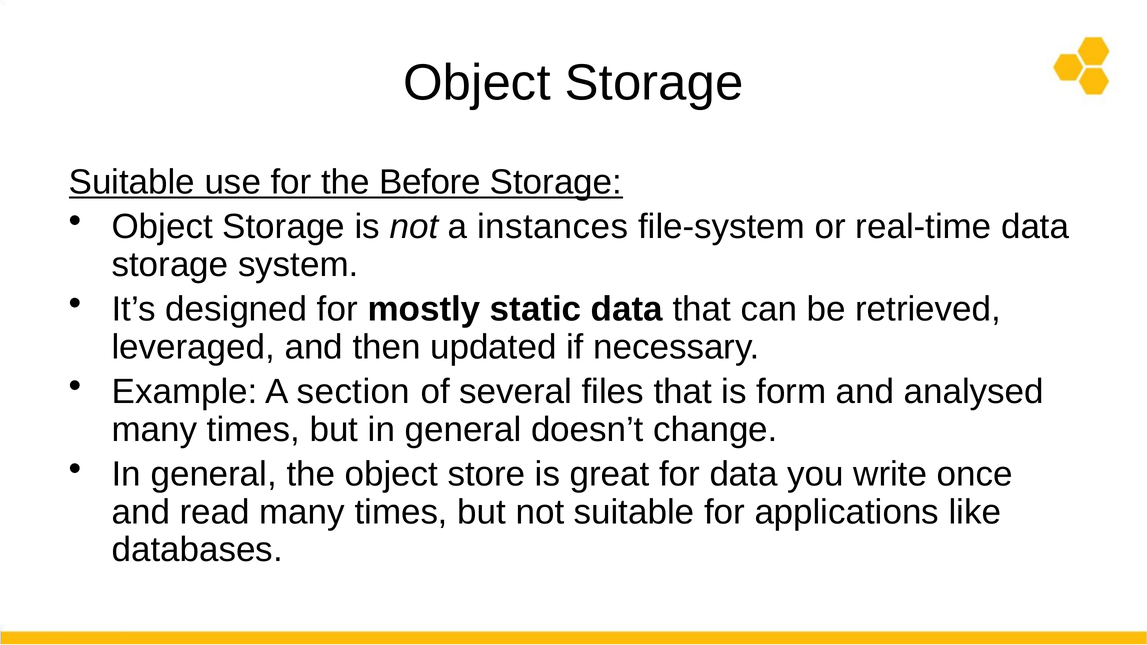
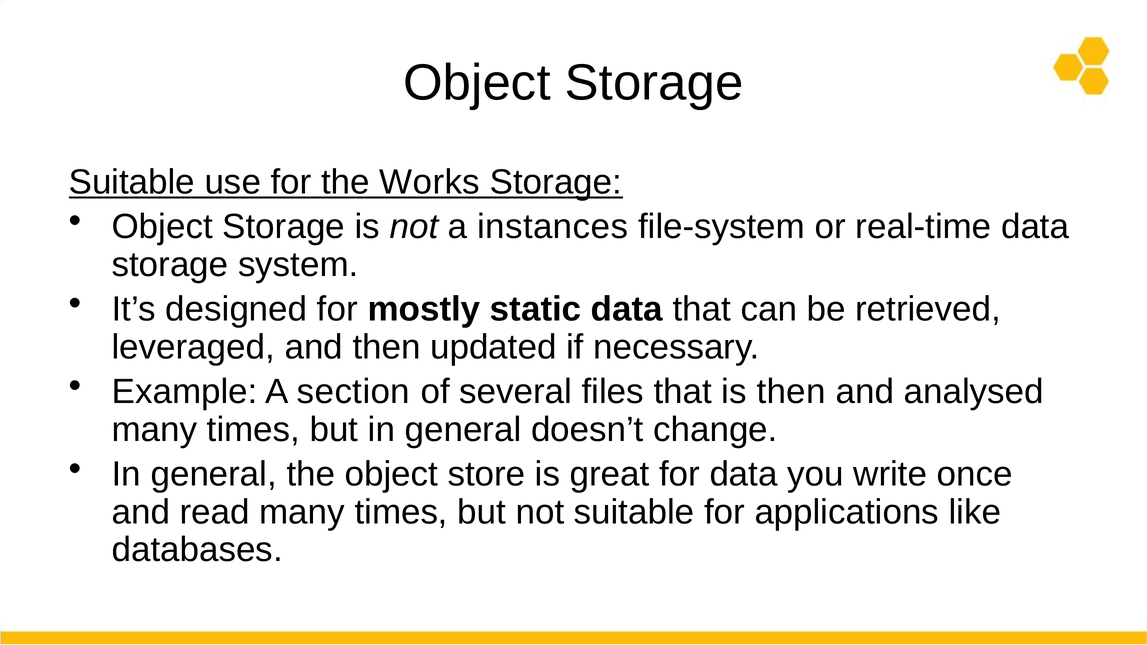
Before: Before -> Works
is form: form -> then
